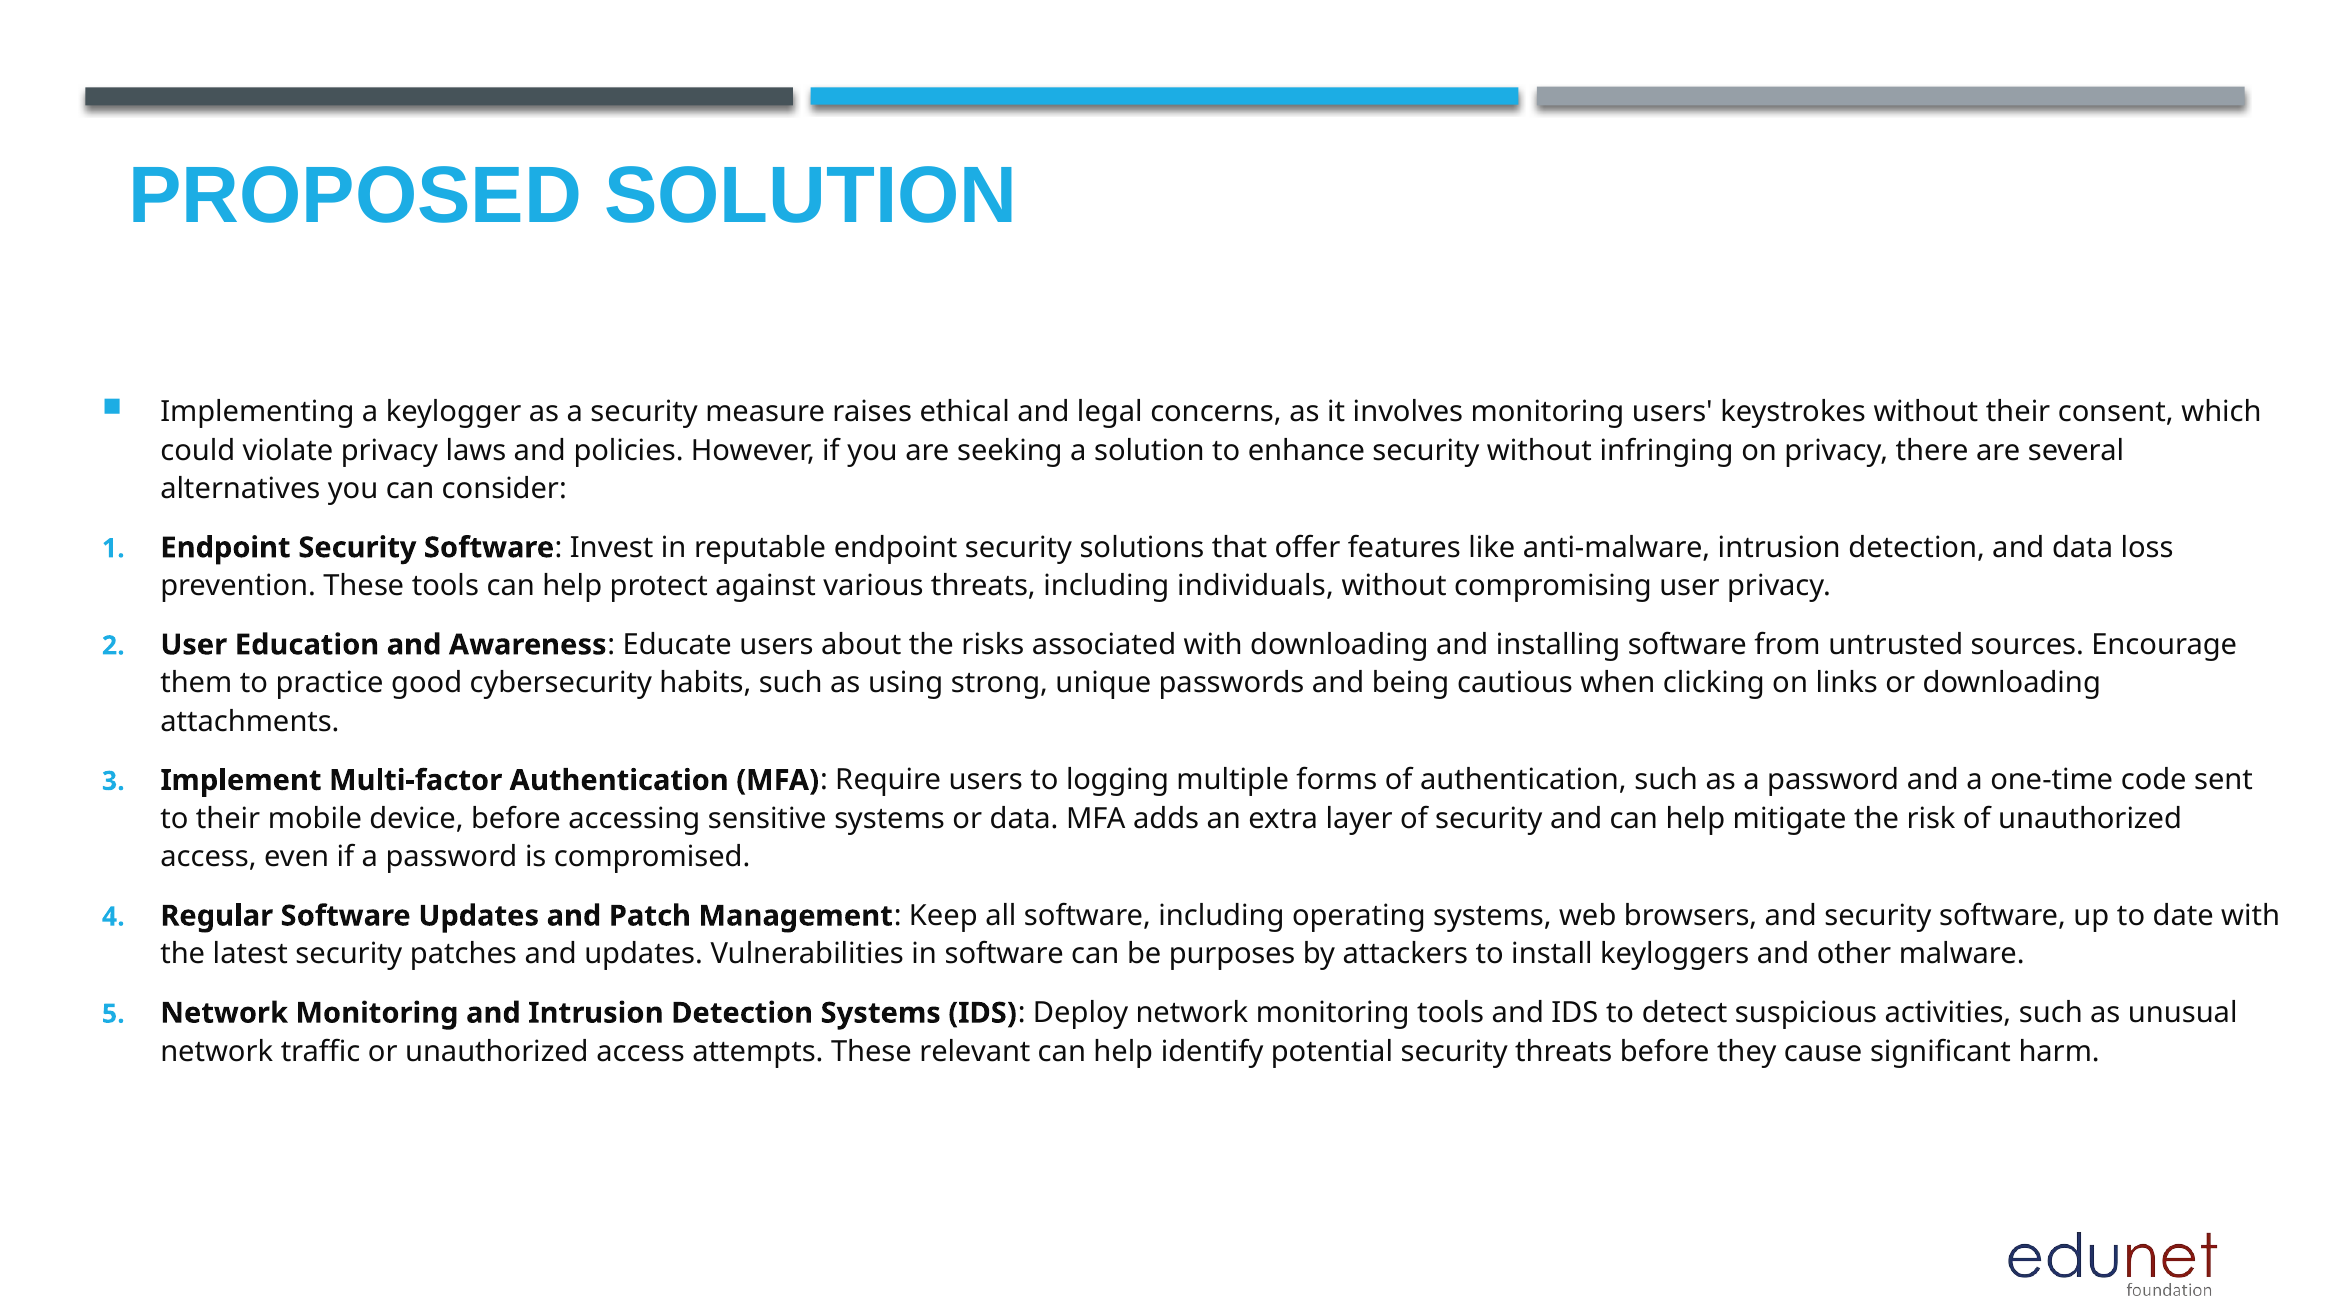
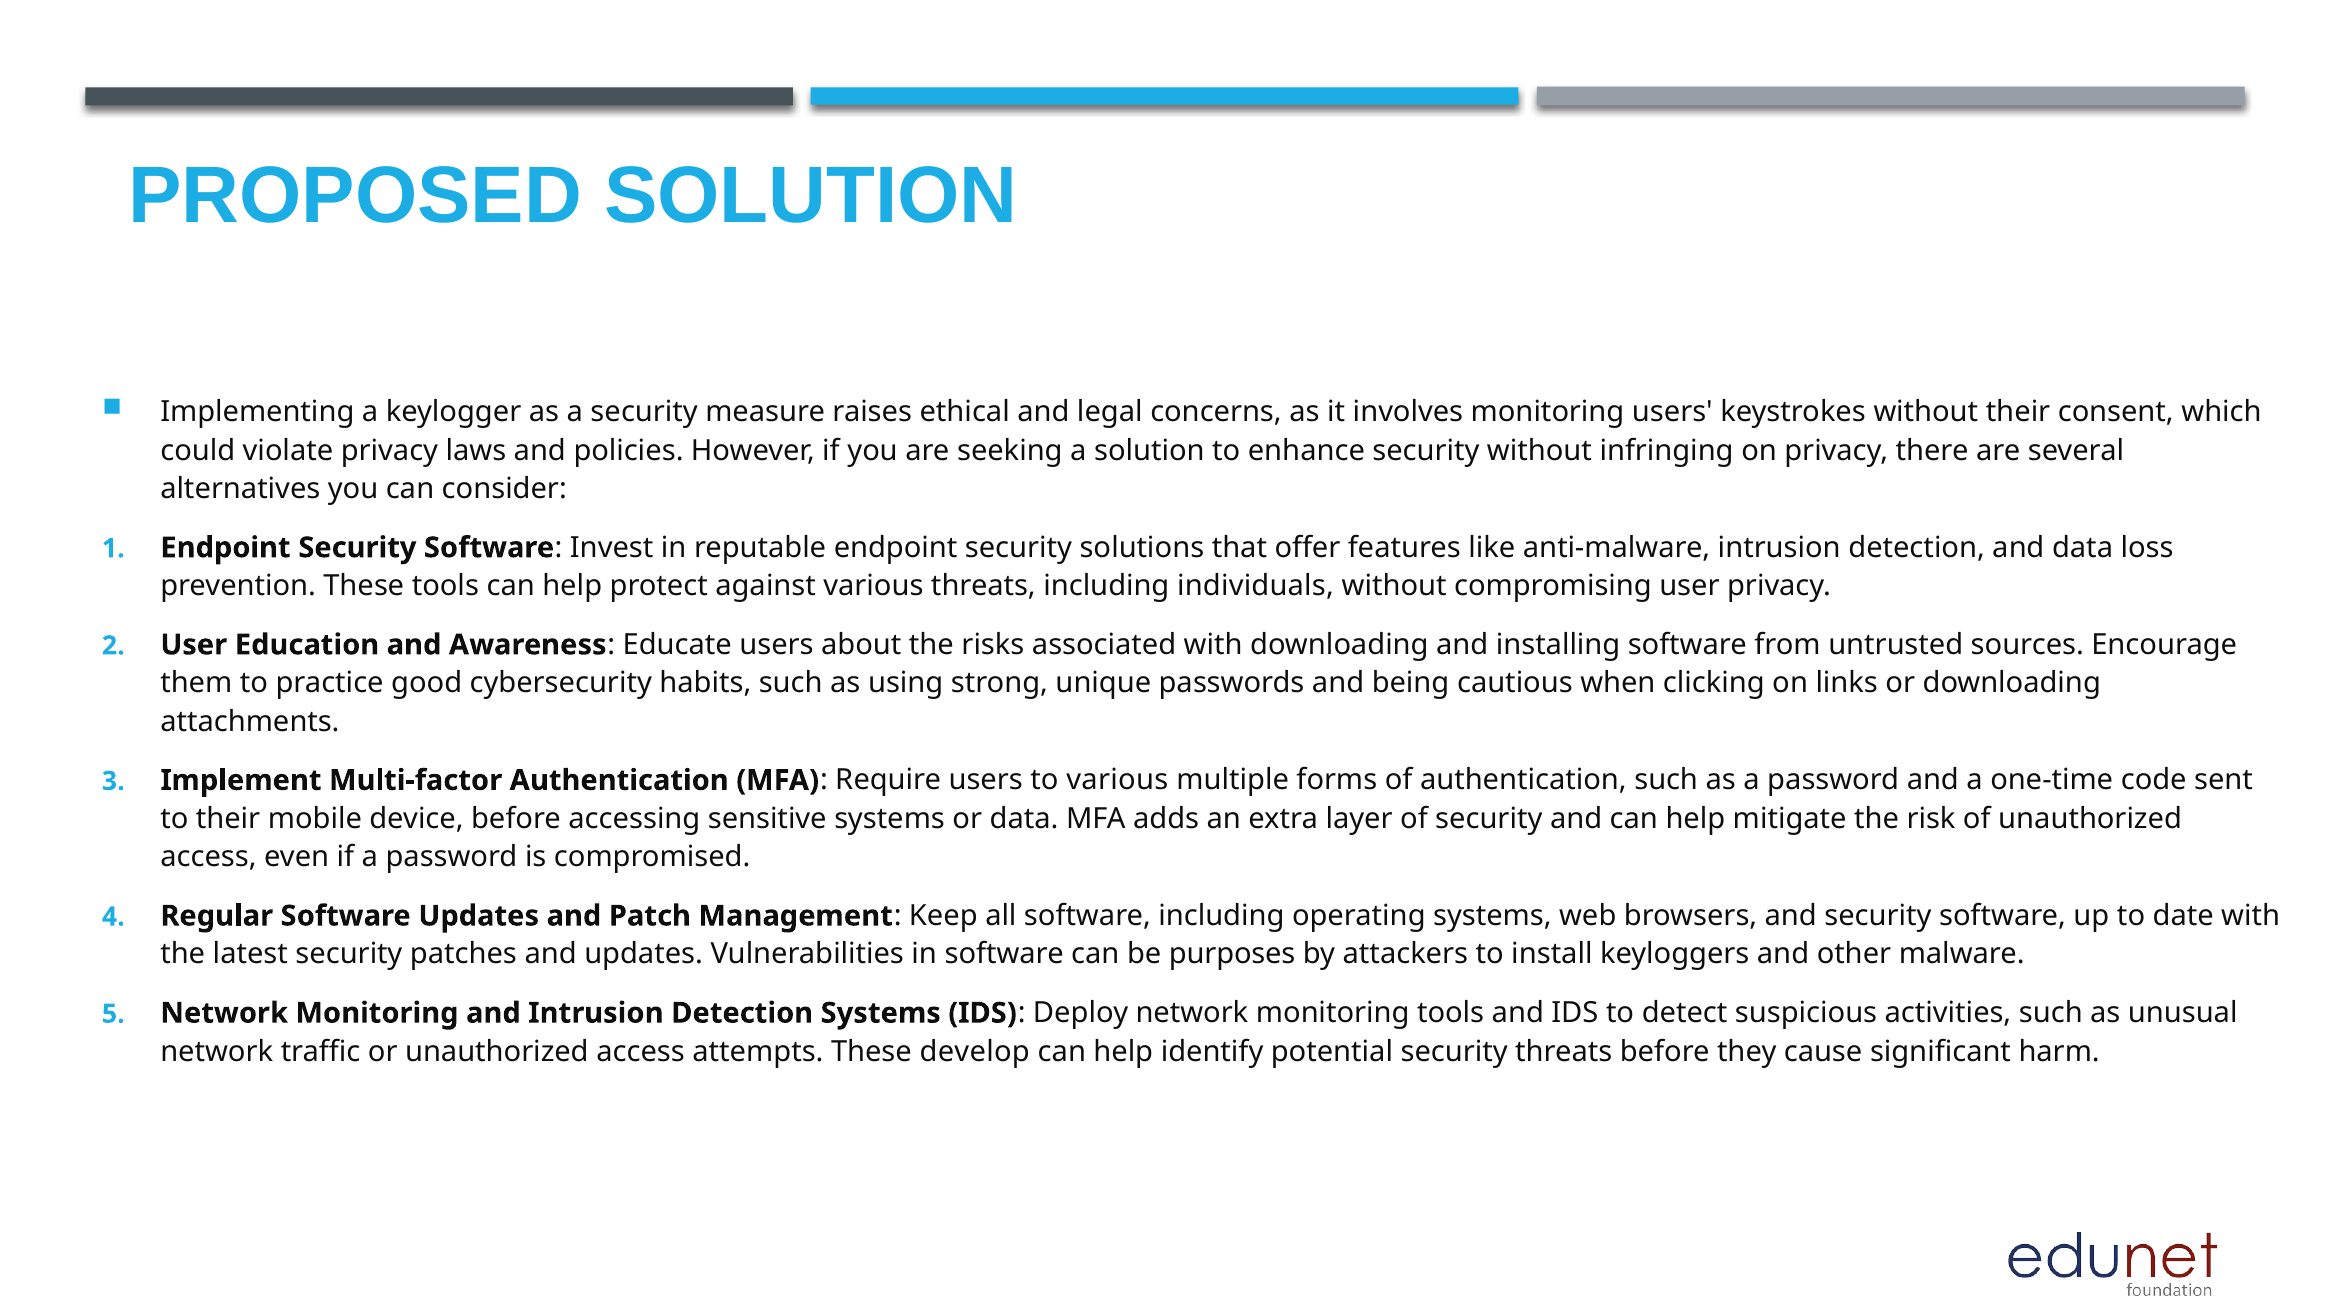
to logging: logging -> various
relevant: relevant -> develop
